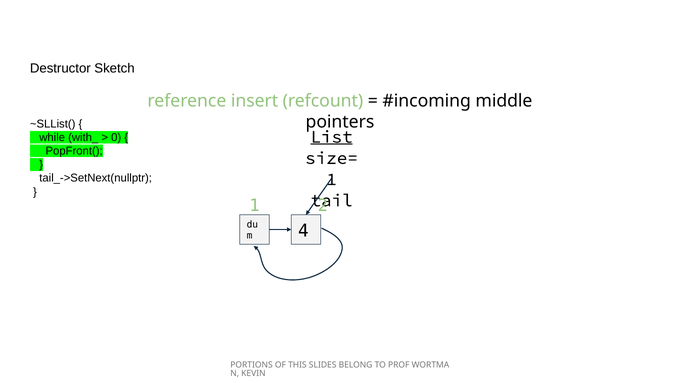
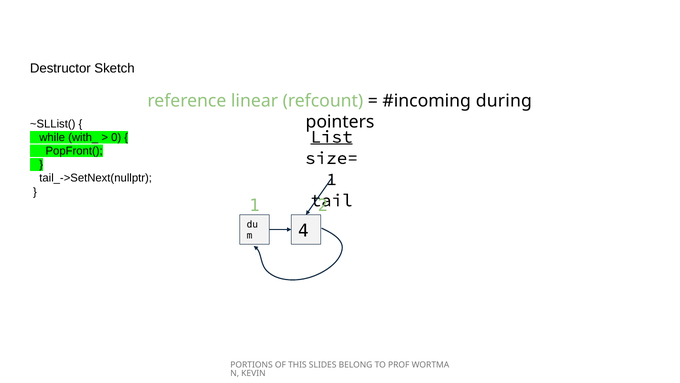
insert: insert -> linear
middle: middle -> during
